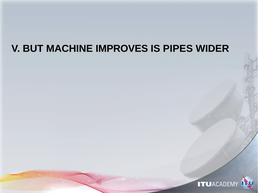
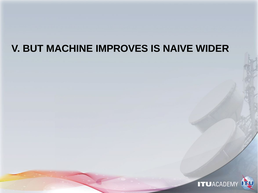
PIPES: PIPES -> NAIVE
